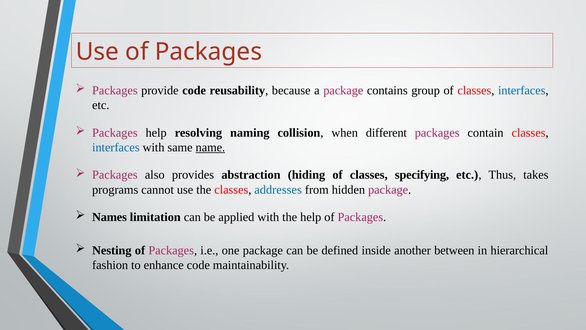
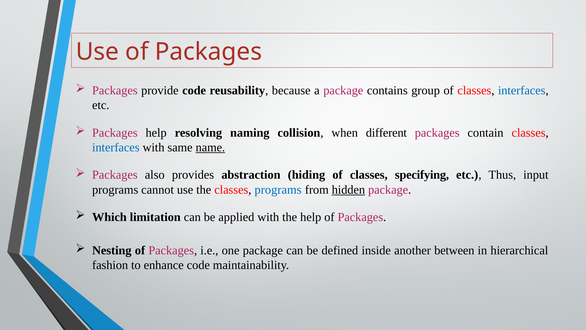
takes: takes -> input
classes addresses: addresses -> programs
hidden underline: none -> present
Names: Names -> Which
